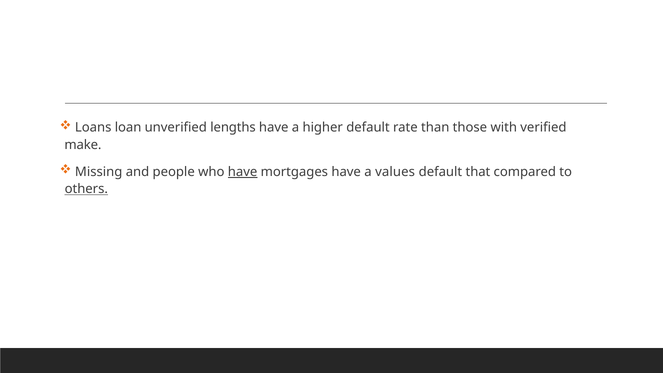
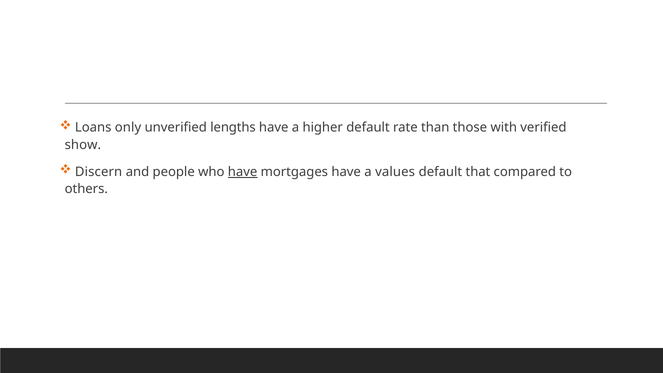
loan: loan -> only
make: make -> show
Missing: Missing -> Discern
others underline: present -> none
